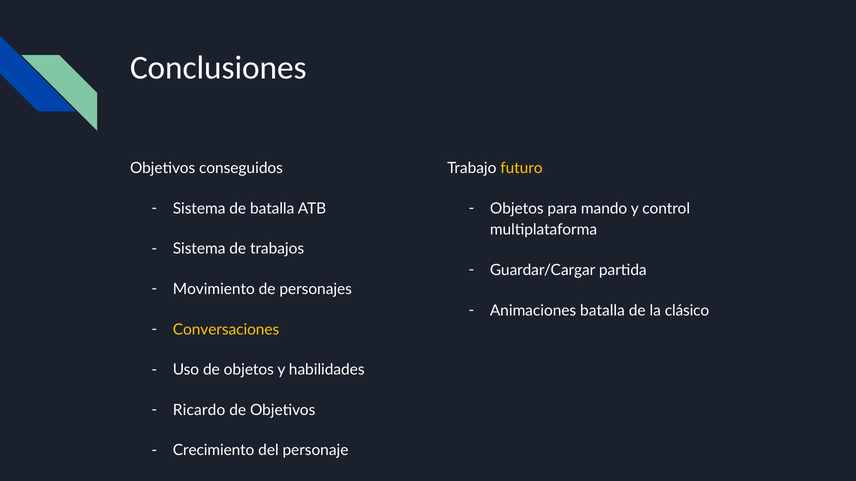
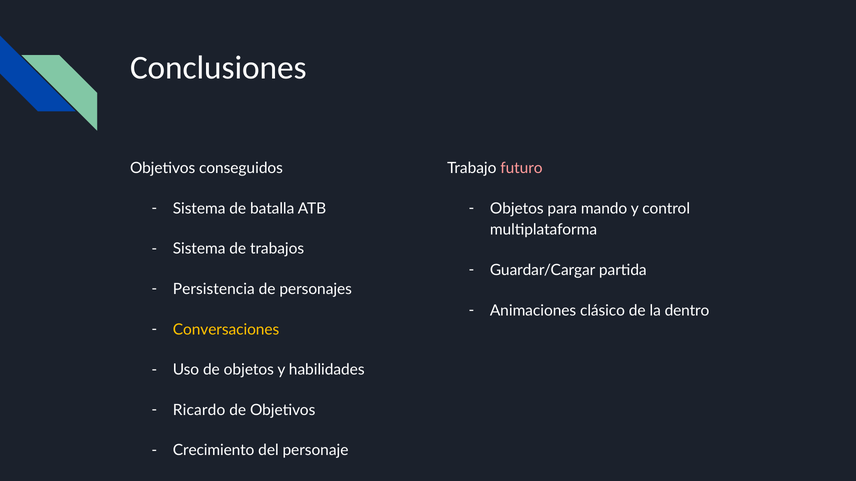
futuro colour: yellow -> pink
Movimiento: Movimiento -> Persistencia
Animaciones batalla: batalla -> clásico
clásico: clásico -> dentro
